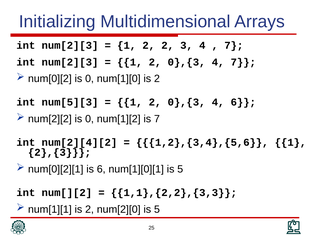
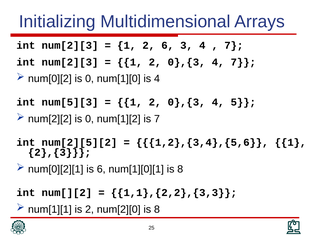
2 2: 2 -> 6
num[1][0 is 2: 2 -> 4
4 6: 6 -> 5
num[2][4][2: num[2][4][2 -> num[2][5][2
num[1][0][1 is 5: 5 -> 8
num[2][0 is 5: 5 -> 8
